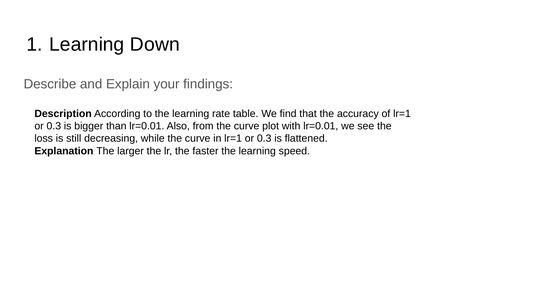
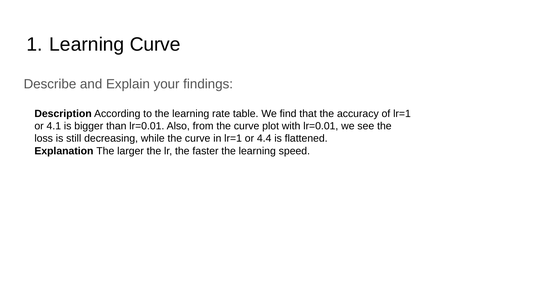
Learning Down: Down -> Curve
0.3 at (54, 126): 0.3 -> 4.1
in lr=1 or 0.3: 0.3 -> 4.4
